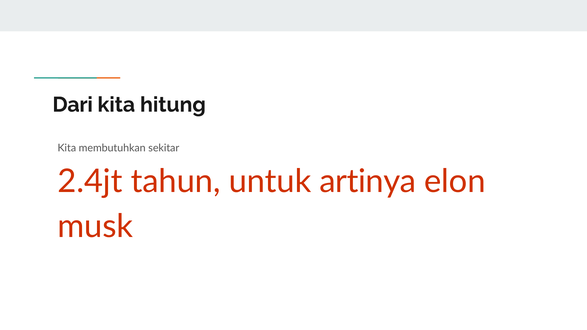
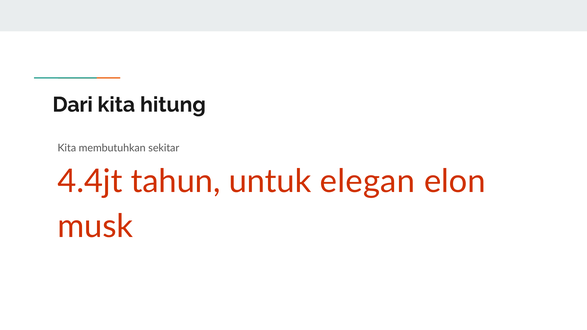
2.4jt: 2.4jt -> 4.4jt
artinya: artinya -> elegan
